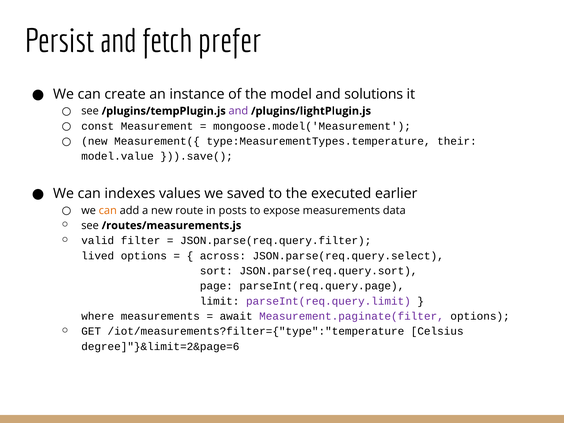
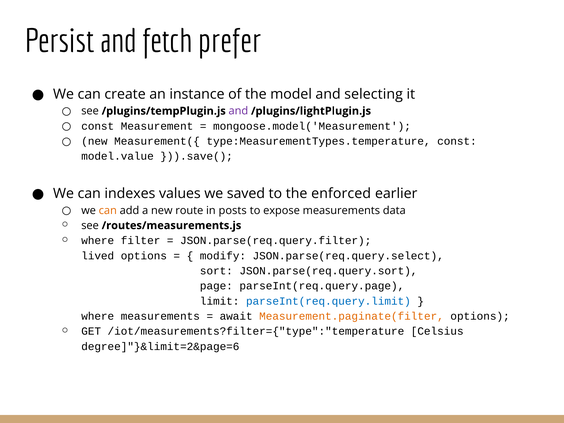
solutions: solutions -> selecting
type:MeasurementTypes.temperature their: their -> const
executed: executed -> enforced
valid at (98, 241): valid -> where
across: across -> modify
parseInt(req.query.limit colour: purple -> blue
Measurement.paginate(filter colour: purple -> orange
